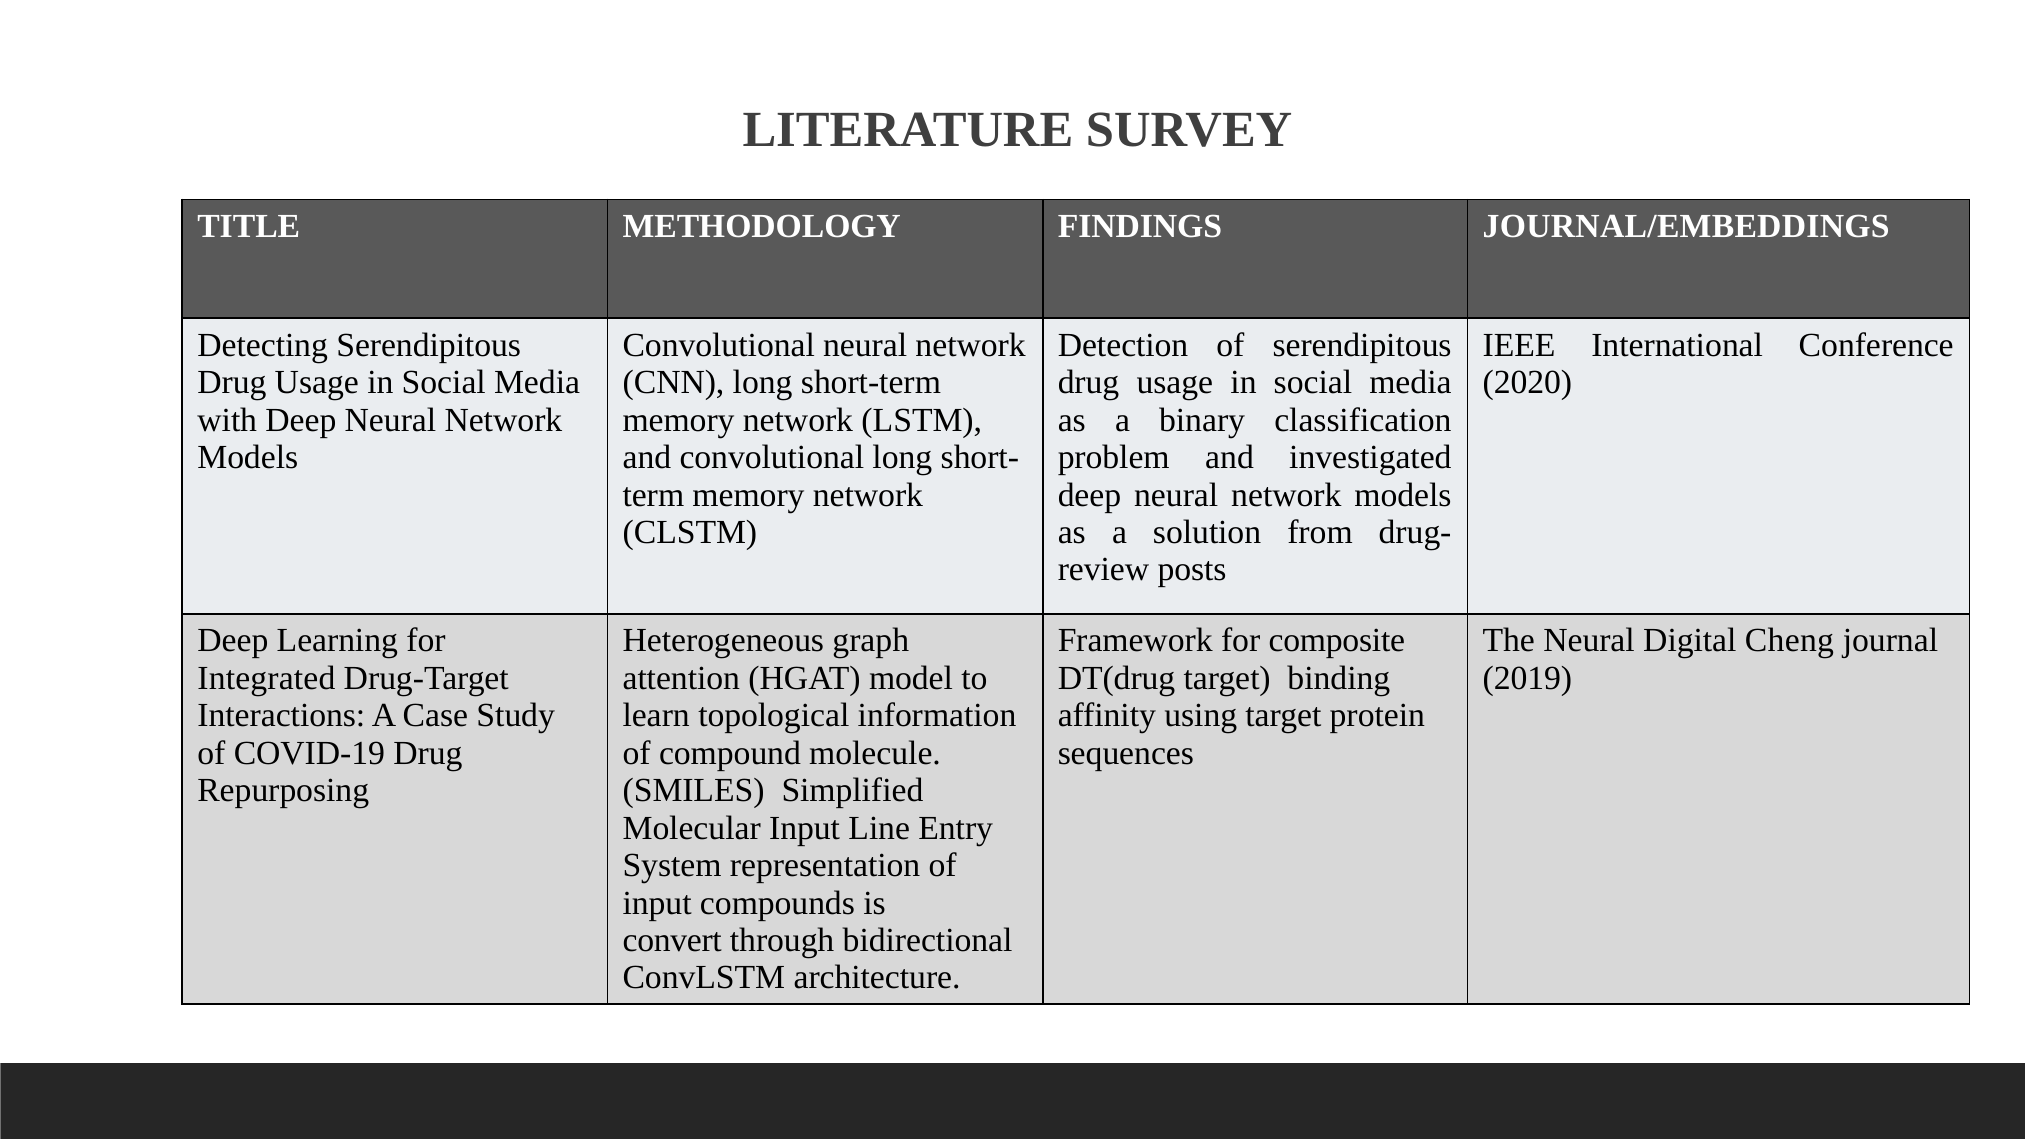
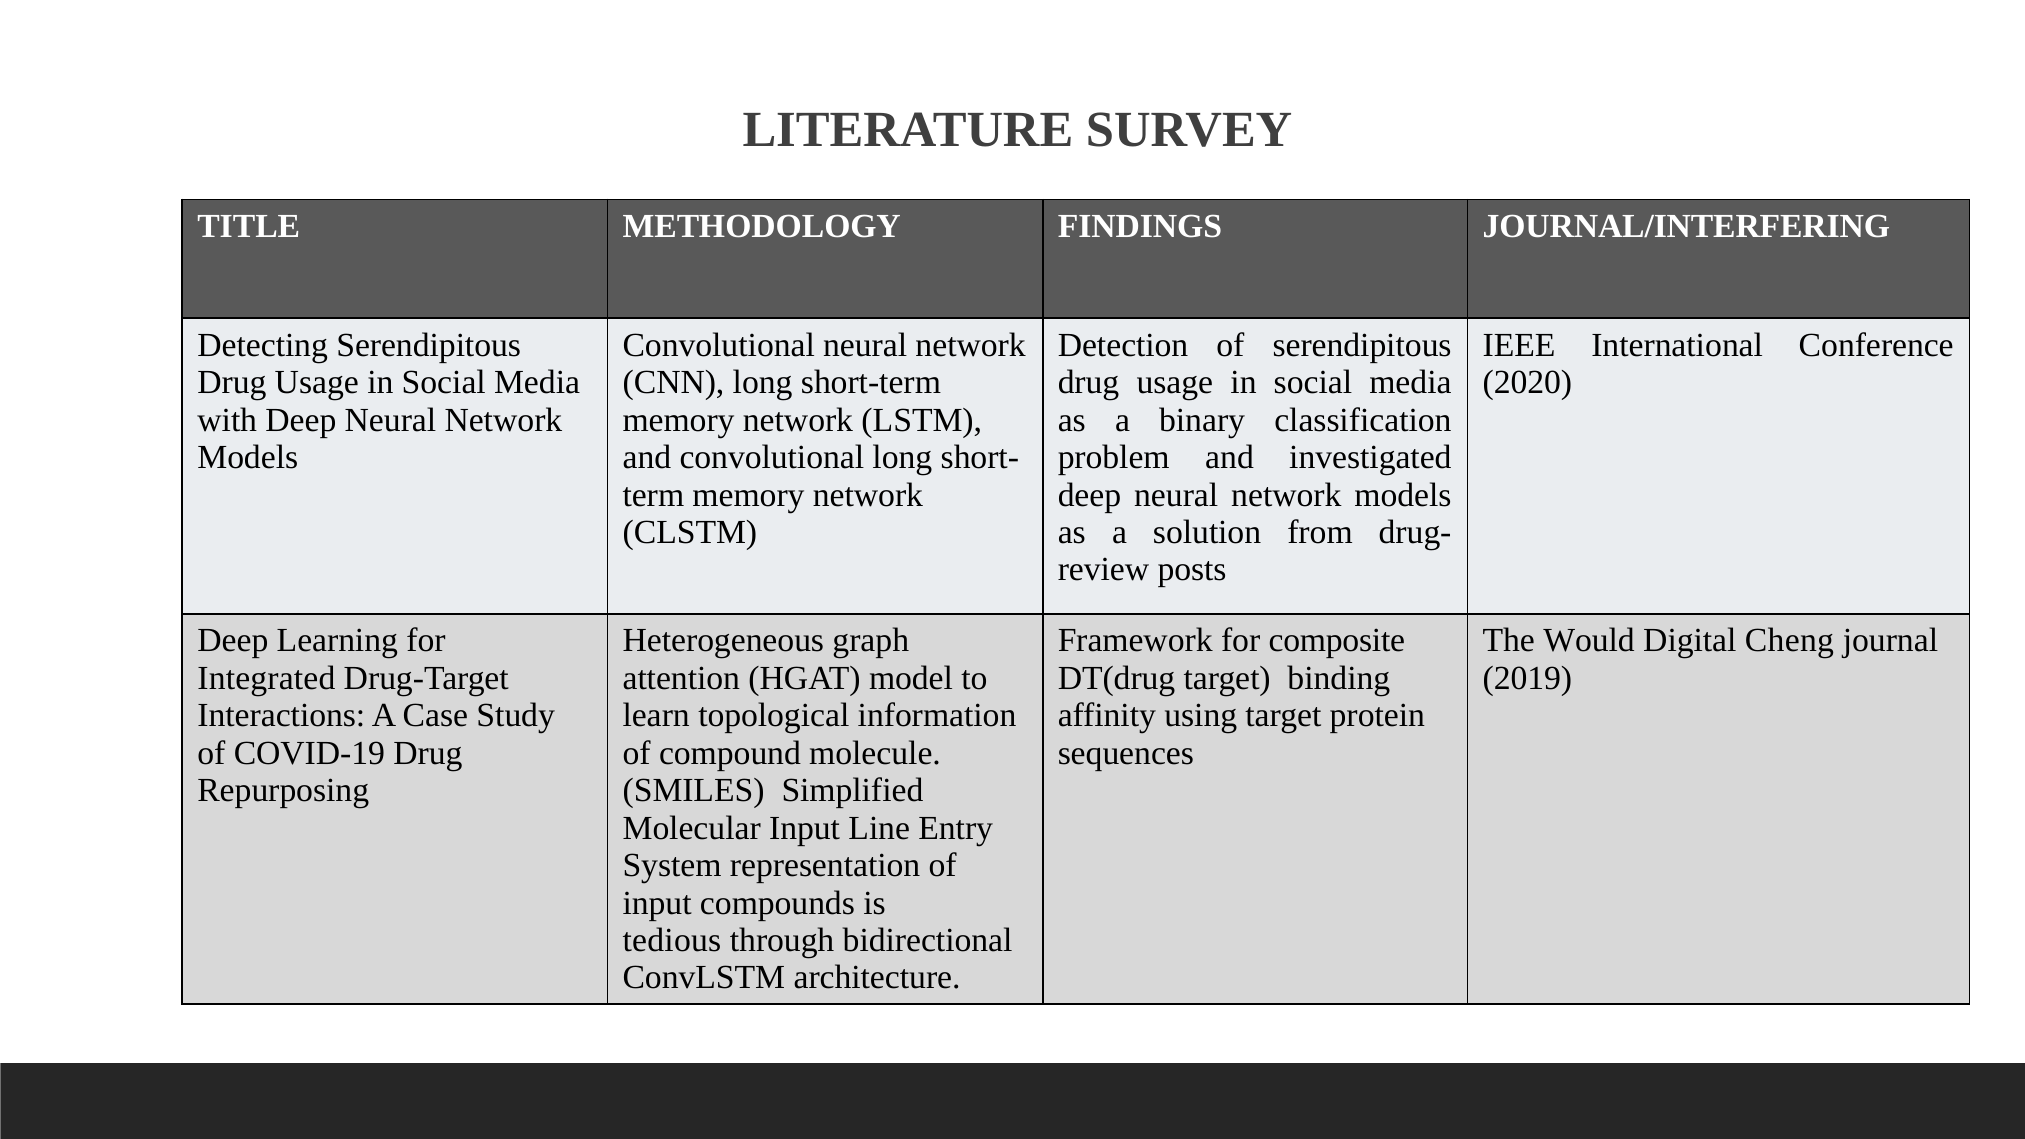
JOURNAL/EMBEDDINGS: JOURNAL/EMBEDDINGS -> JOURNAL/INTERFERING
The Neural: Neural -> Would
convert: convert -> tedious
